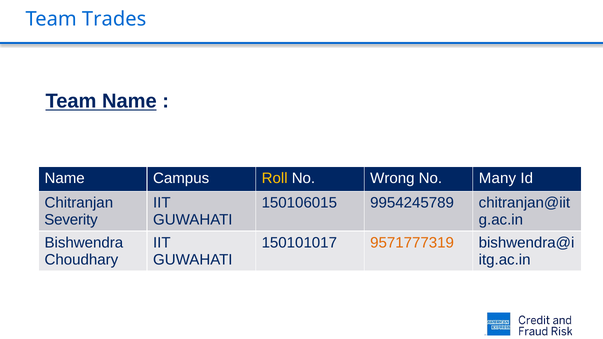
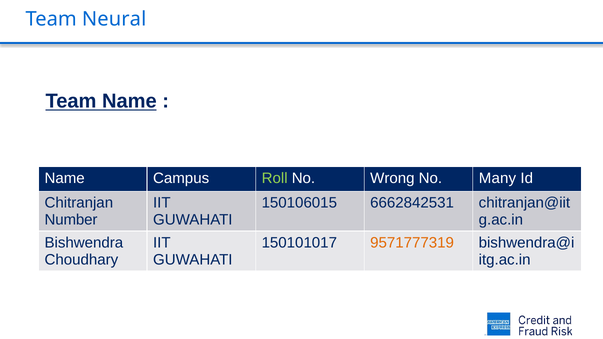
Trades: Trades -> Neural
Roll colour: yellow -> light green
9954245789: 9954245789 -> 6662842531
Severity: Severity -> Number
